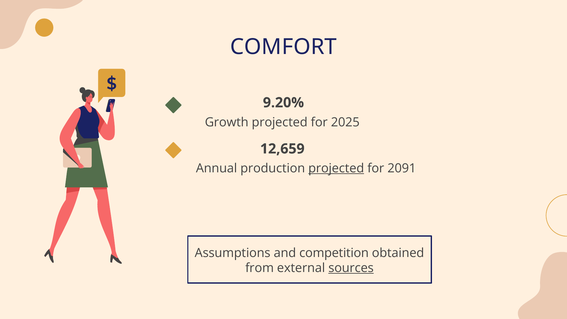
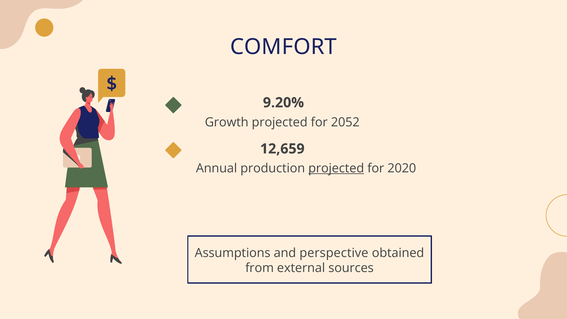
2025: 2025 -> 2052
2091: 2091 -> 2020
competition: competition -> perspective
sources underline: present -> none
